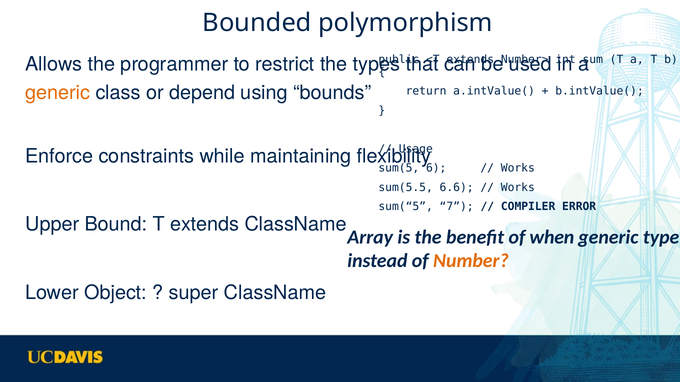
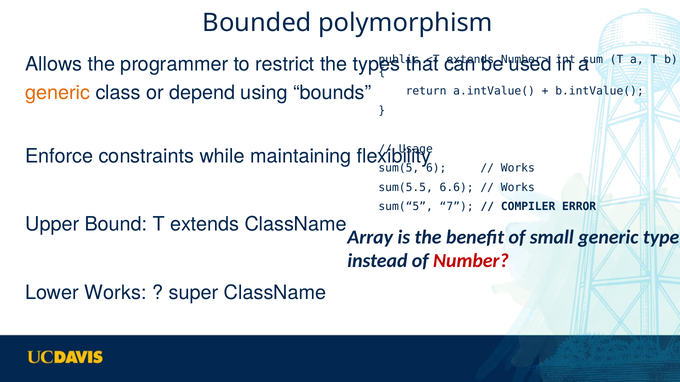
when: when -> small
Number colour: orange -> red
Lower Object: Object -> Works
